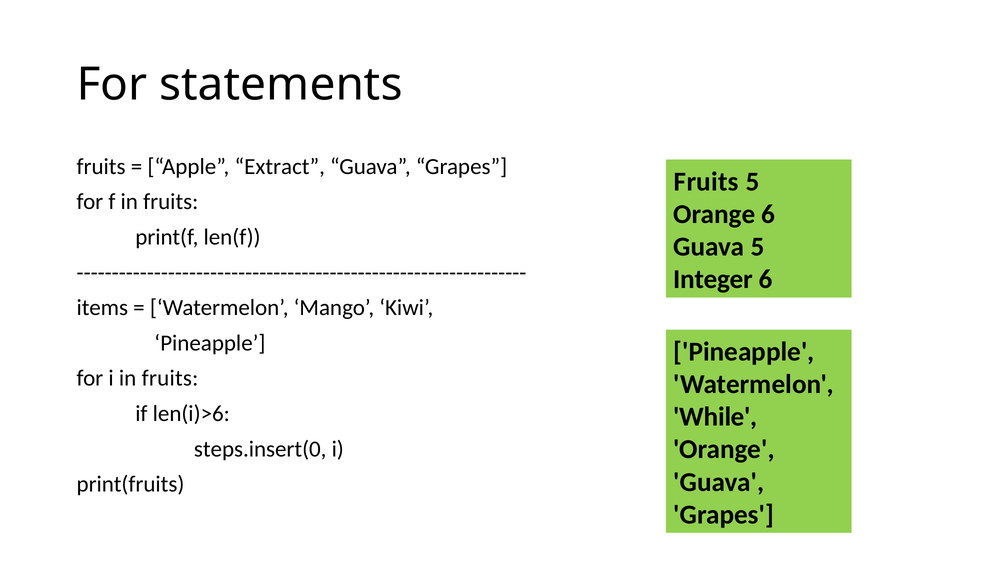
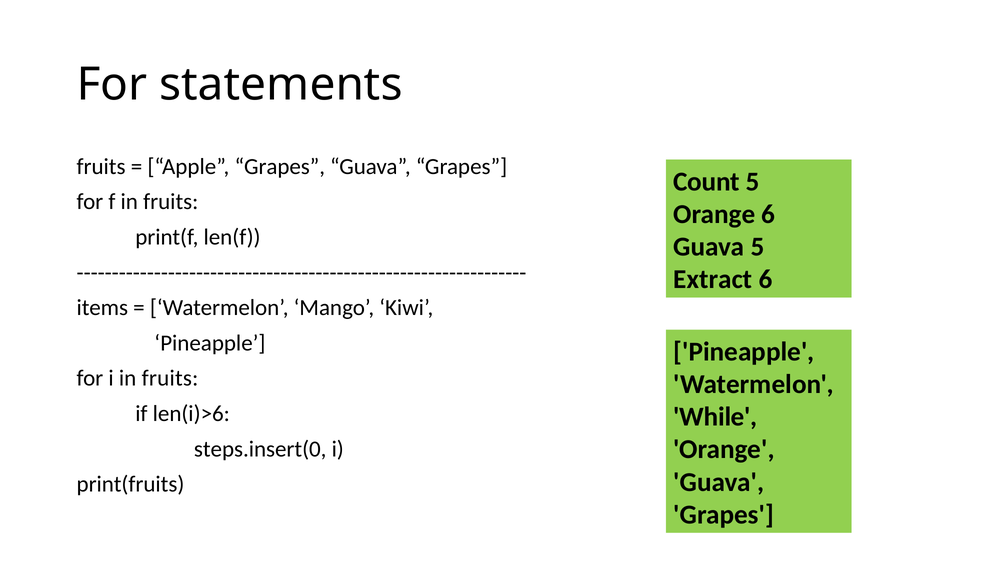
Apple Extract: Extract -> Grapes
Fruits at (706, 182): Fruits -> Count
Integer: Integer -> Extract
